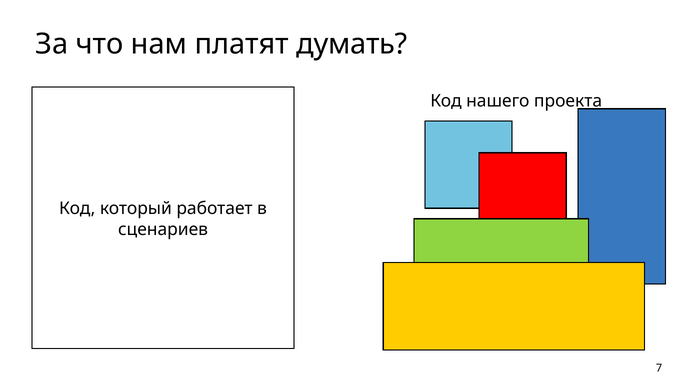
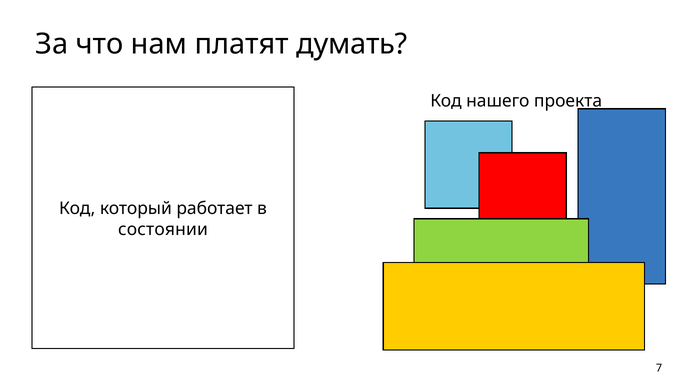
сценариев: сценариев -> состоянии
